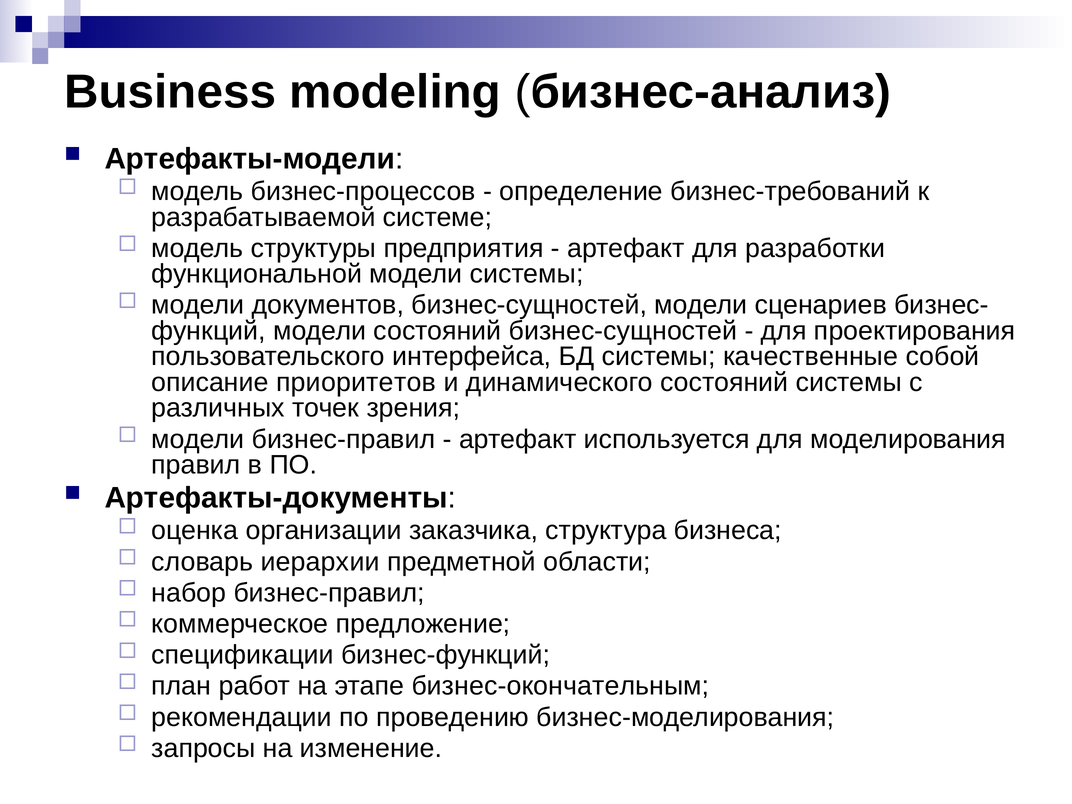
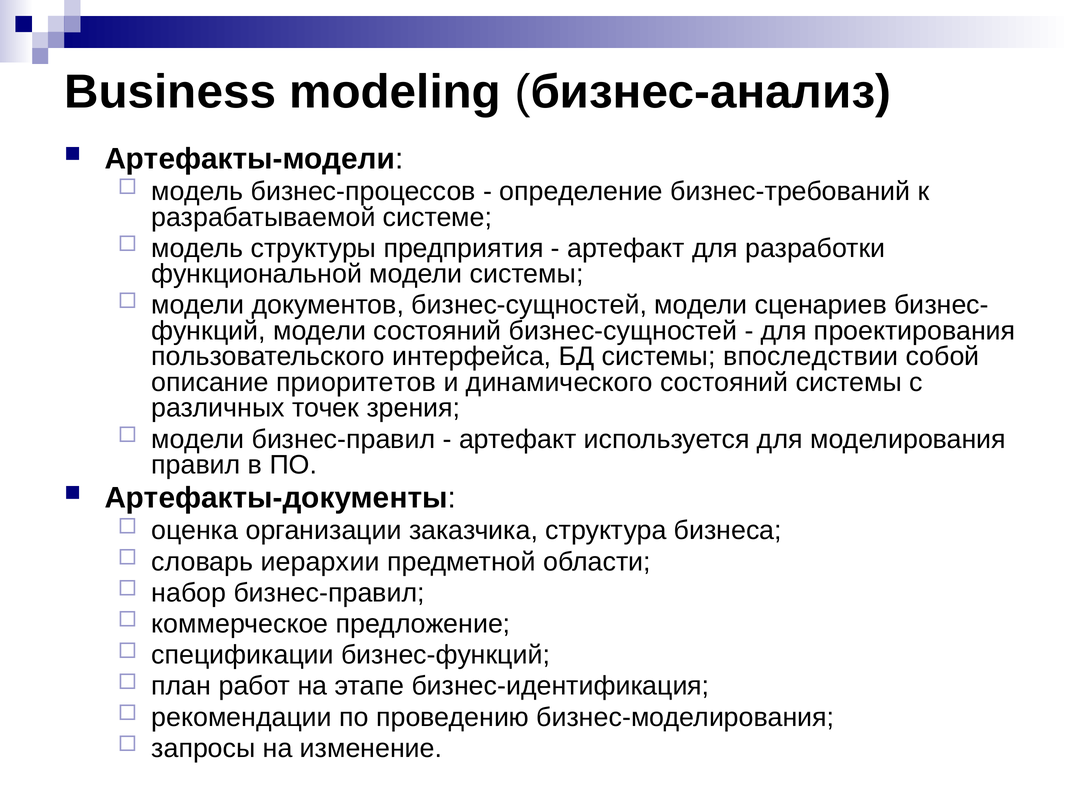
качественные: качественные -> впоследствии
бизнес-окончательным: бизнес-окончательным -> бизнес-идентификация
